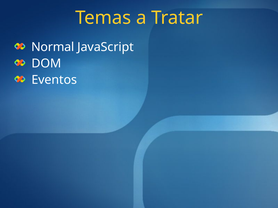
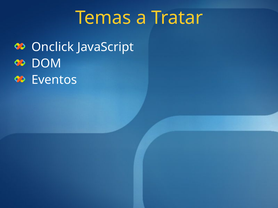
Normal: Normal -> Onclick
